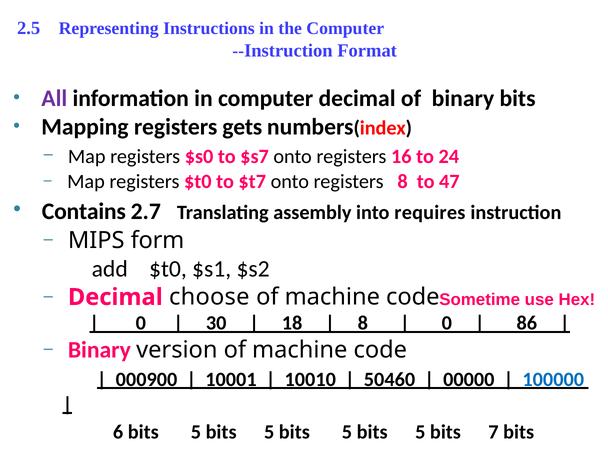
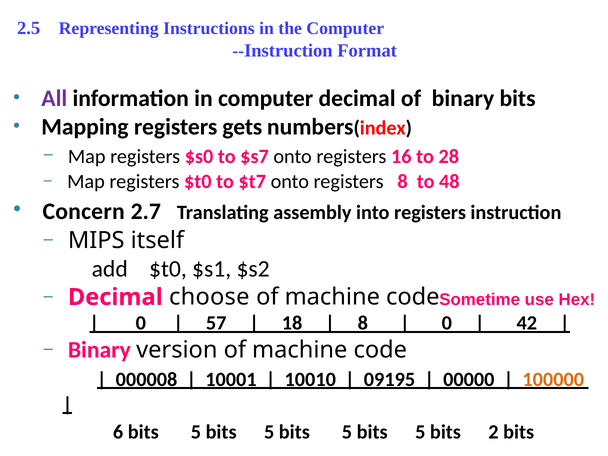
24: 24 -> 28
47: 47 -> 48
Contains: Contains -> Concern
into requires: requires -> registers
form: form -> itself
30: 30 -> 57
86: 86 -> 42
000900: 000900 -> 000008
50460: 50460 -> 09195
100000 colour: blue -> orange
7: 7 -> 2
